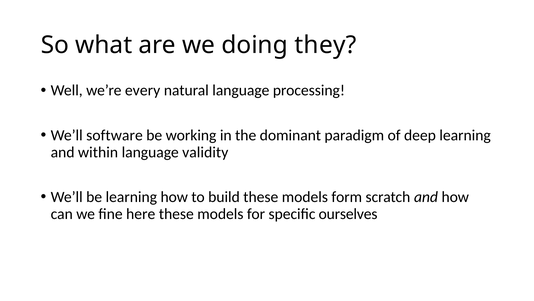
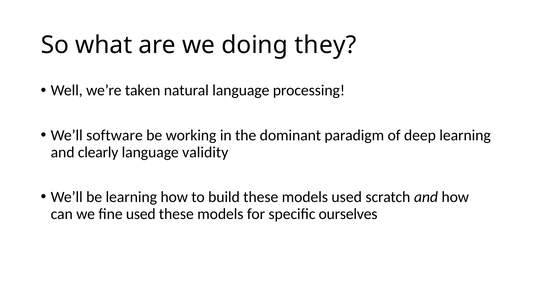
every: every -> taken
within: within -> clearly
models form: form -> used
fine here: here -> used
